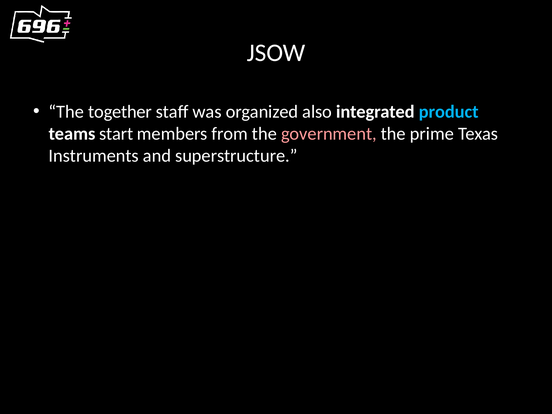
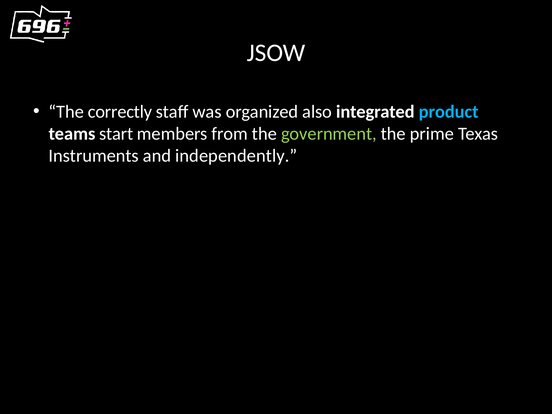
together: together -> correctly
government colour: pink -> light green
superstructure: superstructure -> independently
